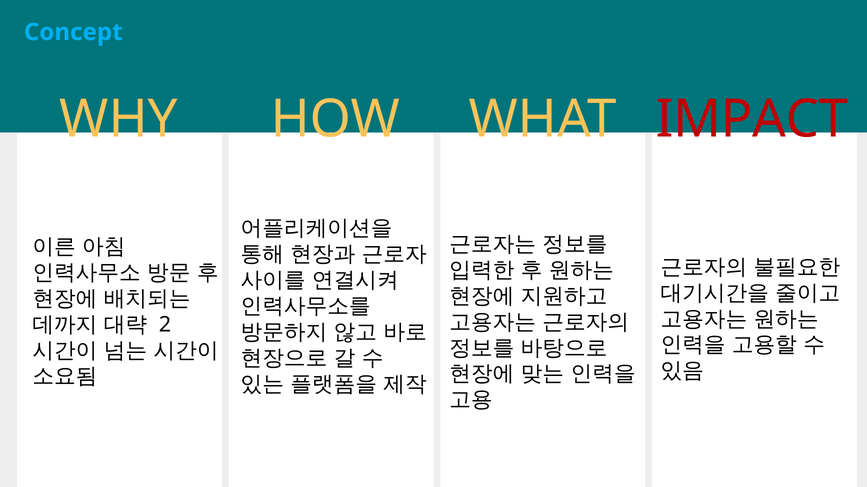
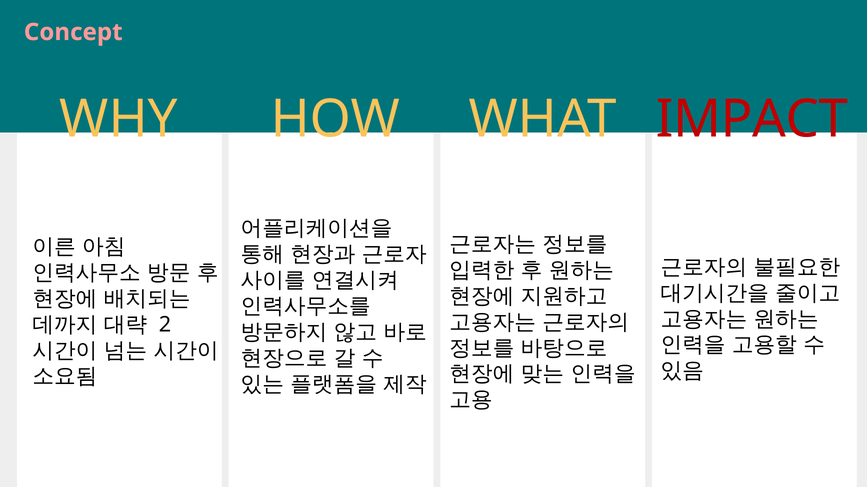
Concept colour: light blue -> pink
